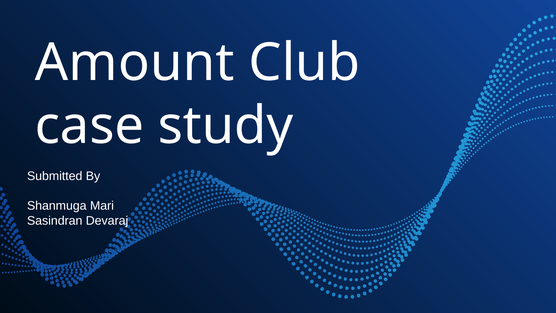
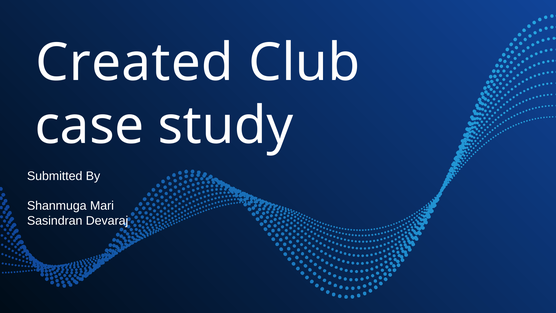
Amount: Amount -> Created
